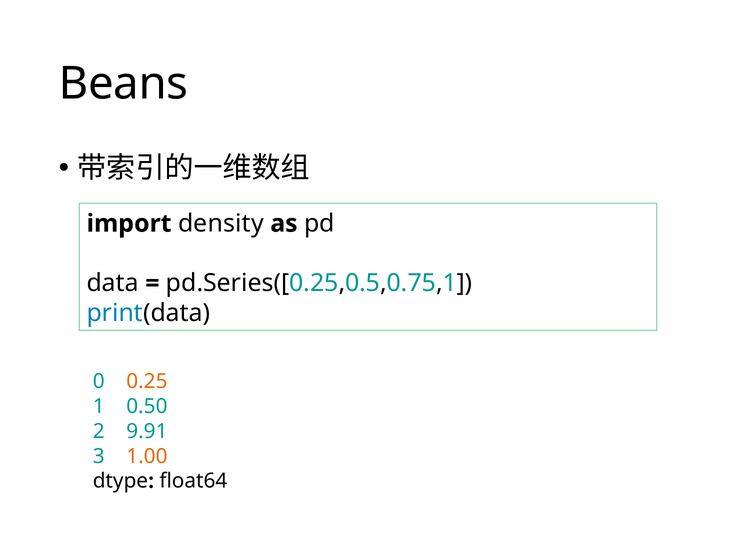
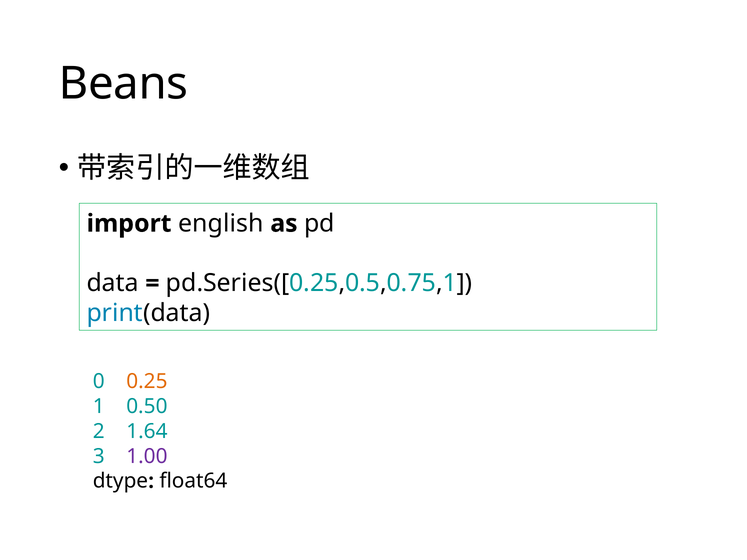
density: density -> english
9.91: 9.91 -> 1.64
1.00 colour: orange -> purple
